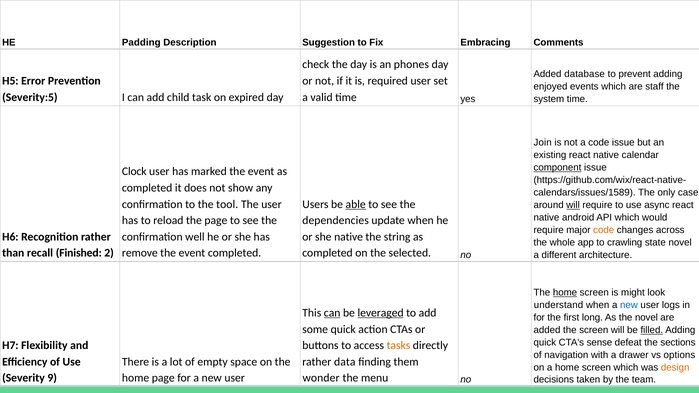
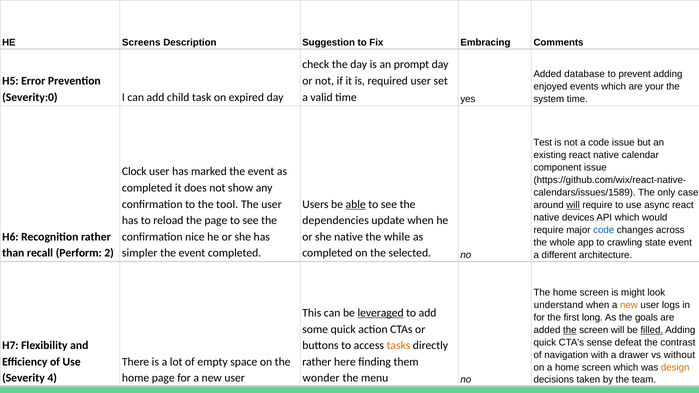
Padding: Padding -> Screens
phones: phones -> prompt
staff: staff -> your
Severity:5: Severity:5 -> Severity:0
Join: Join -> Test
component underline: present -> none
android: android -> devices
code at (604, 230) colour: orange -> blue
well: well -> nice
string: string -> while
state novel: novel -> event
Finished: Finished -> Perform
remove: remove -> simpler
home at (565, 293) underline: present -> none
new at (629, 305) colour: blue -> orange
can at (332, 313) underline: present -> none
the novel: novel -> goals
the at (570, 330) underline: none -> present
sections: sections -> contrast
options: options -> without
data: data -> here
9: 9 -> 4
